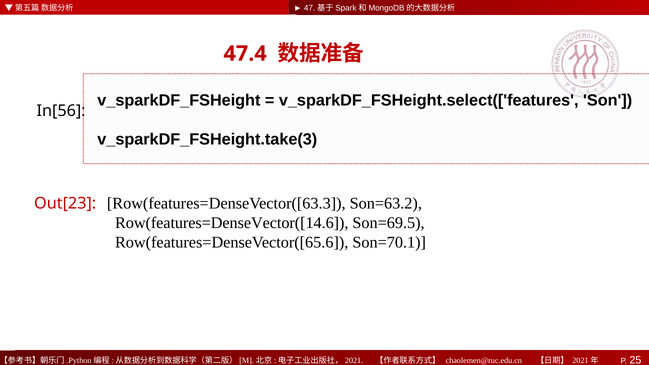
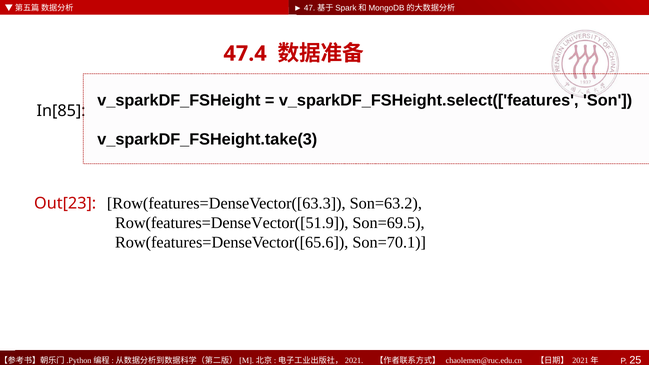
In[56: In[56 -> In[85
Row(features=DenseVector([14.6: Row(features=DenseVector([14.6 -> Row(features=DenseVector([51.9
